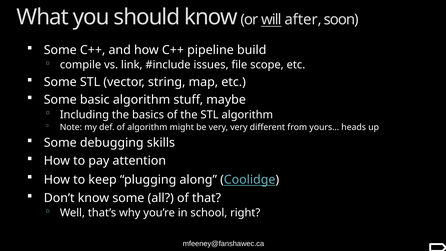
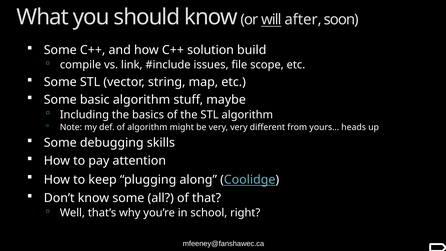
pipeline: pipeline -> solution
